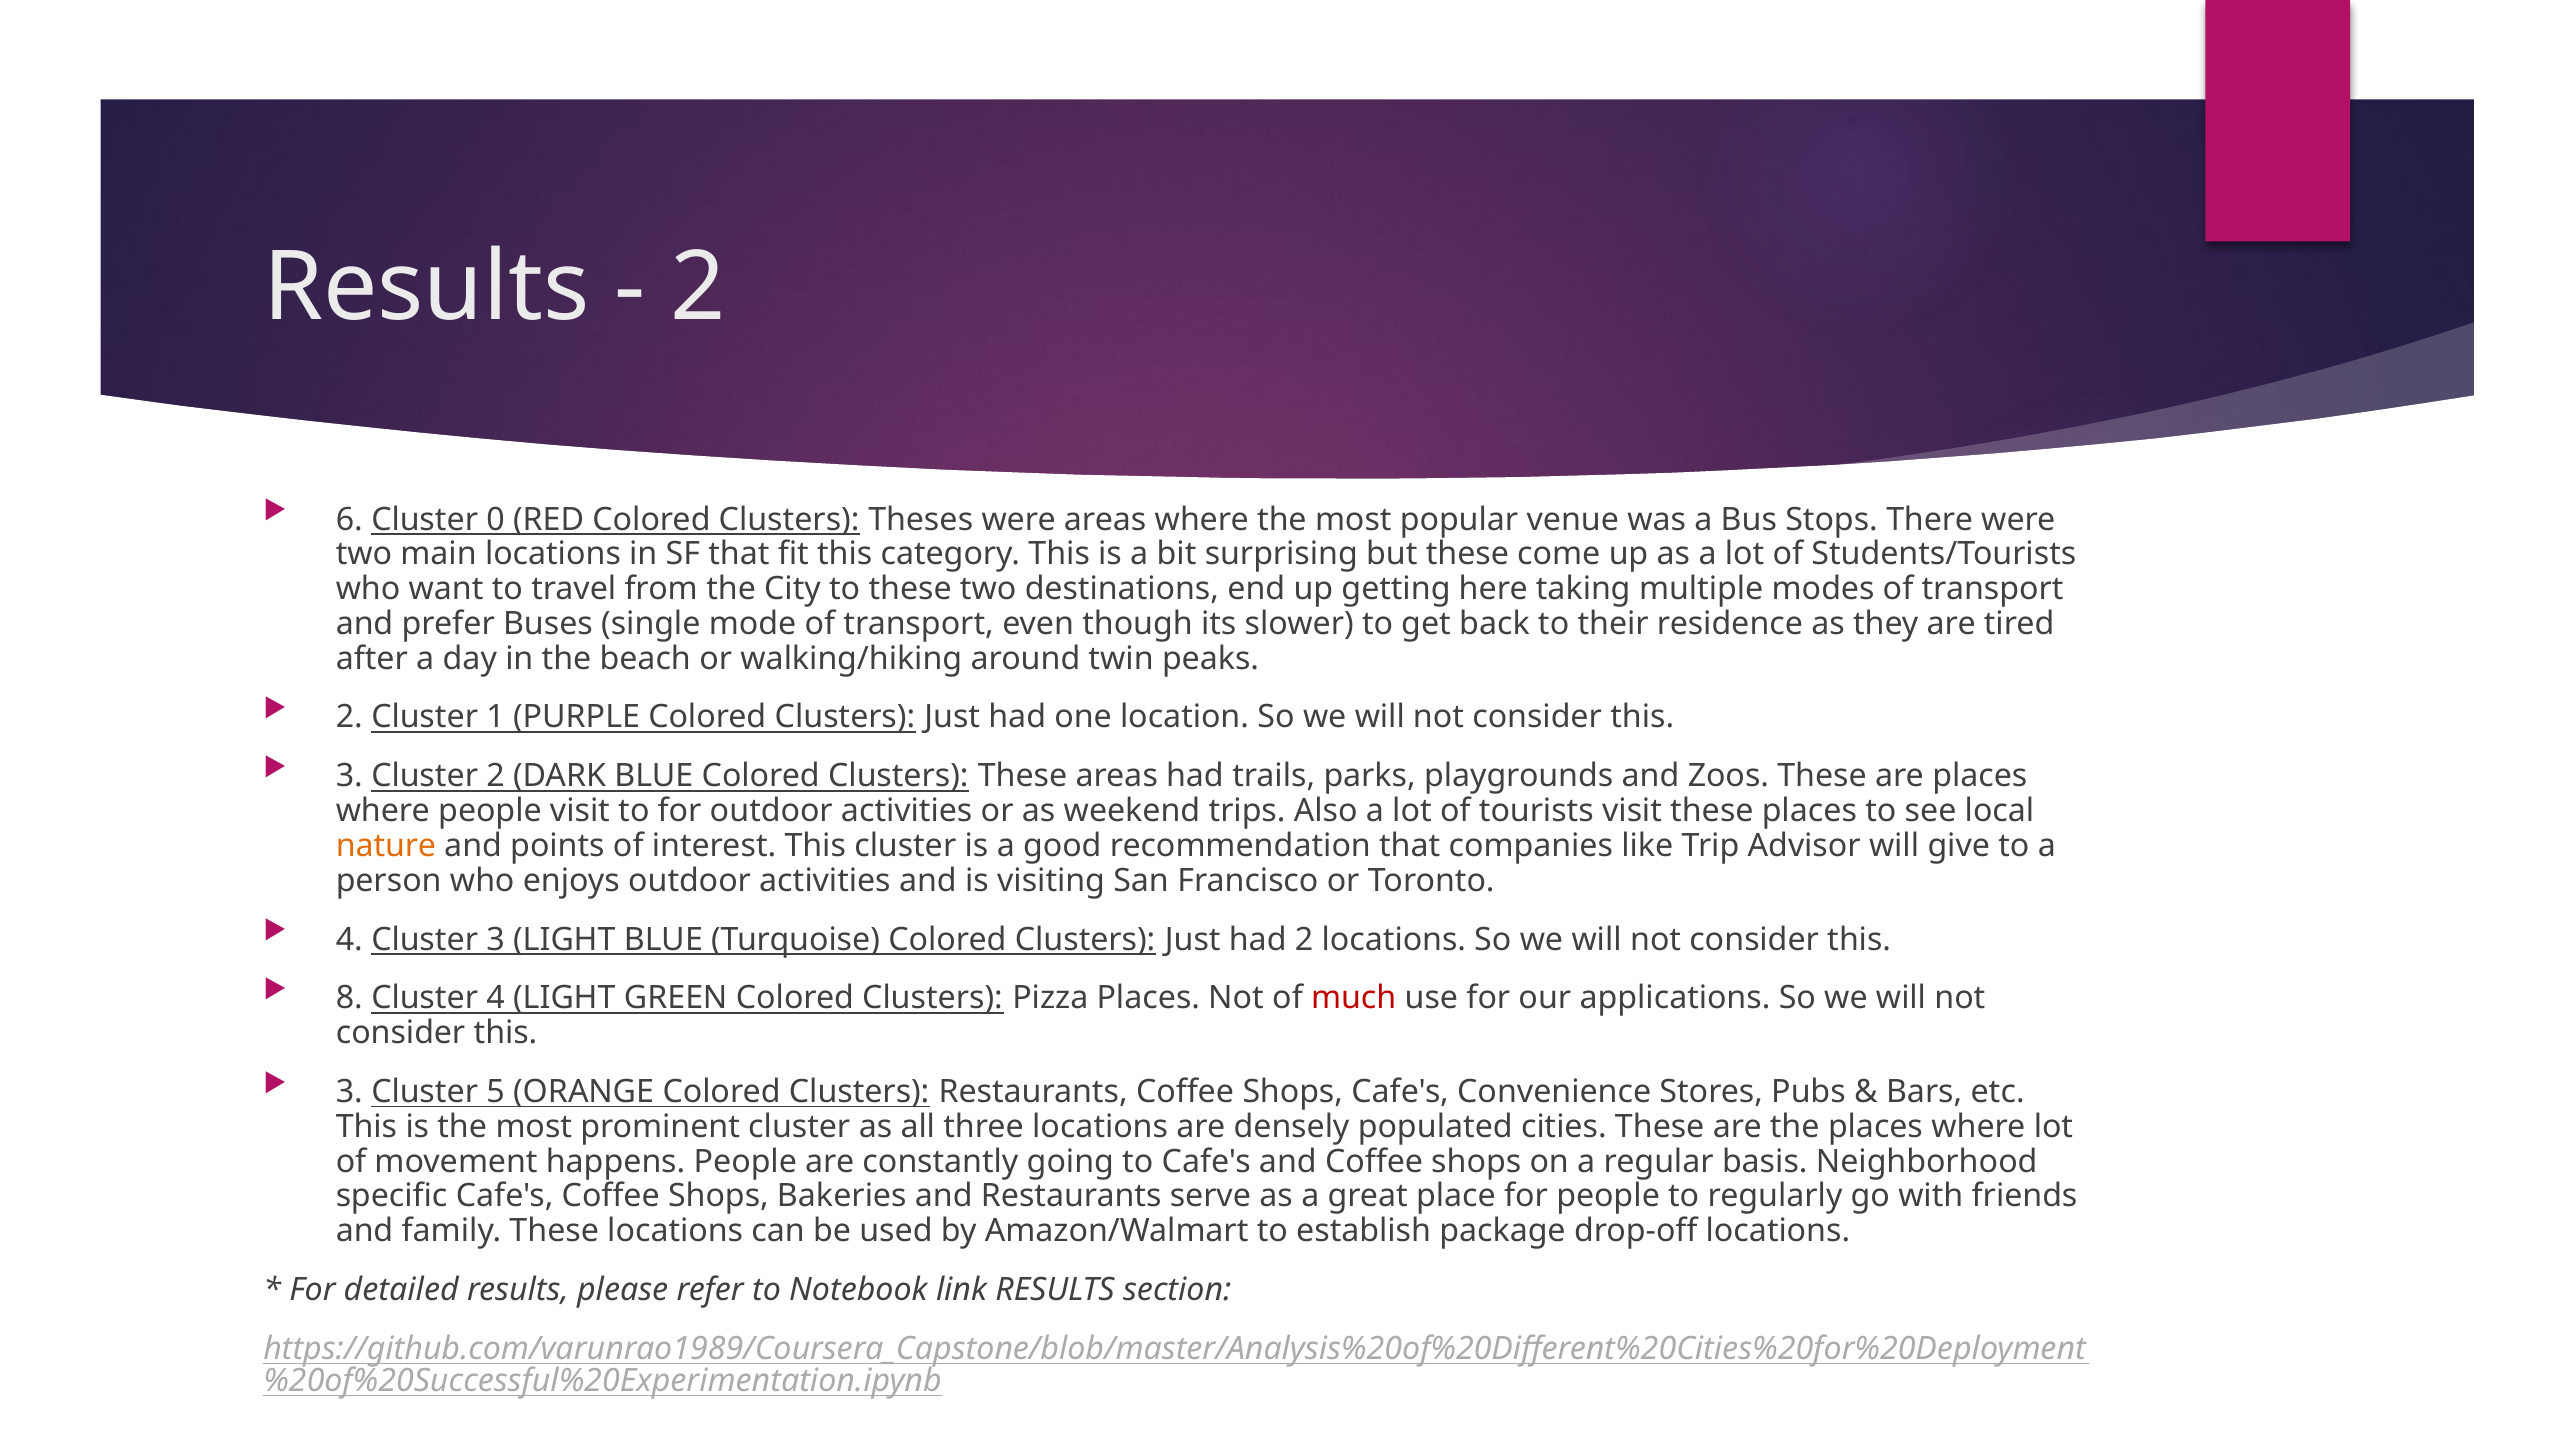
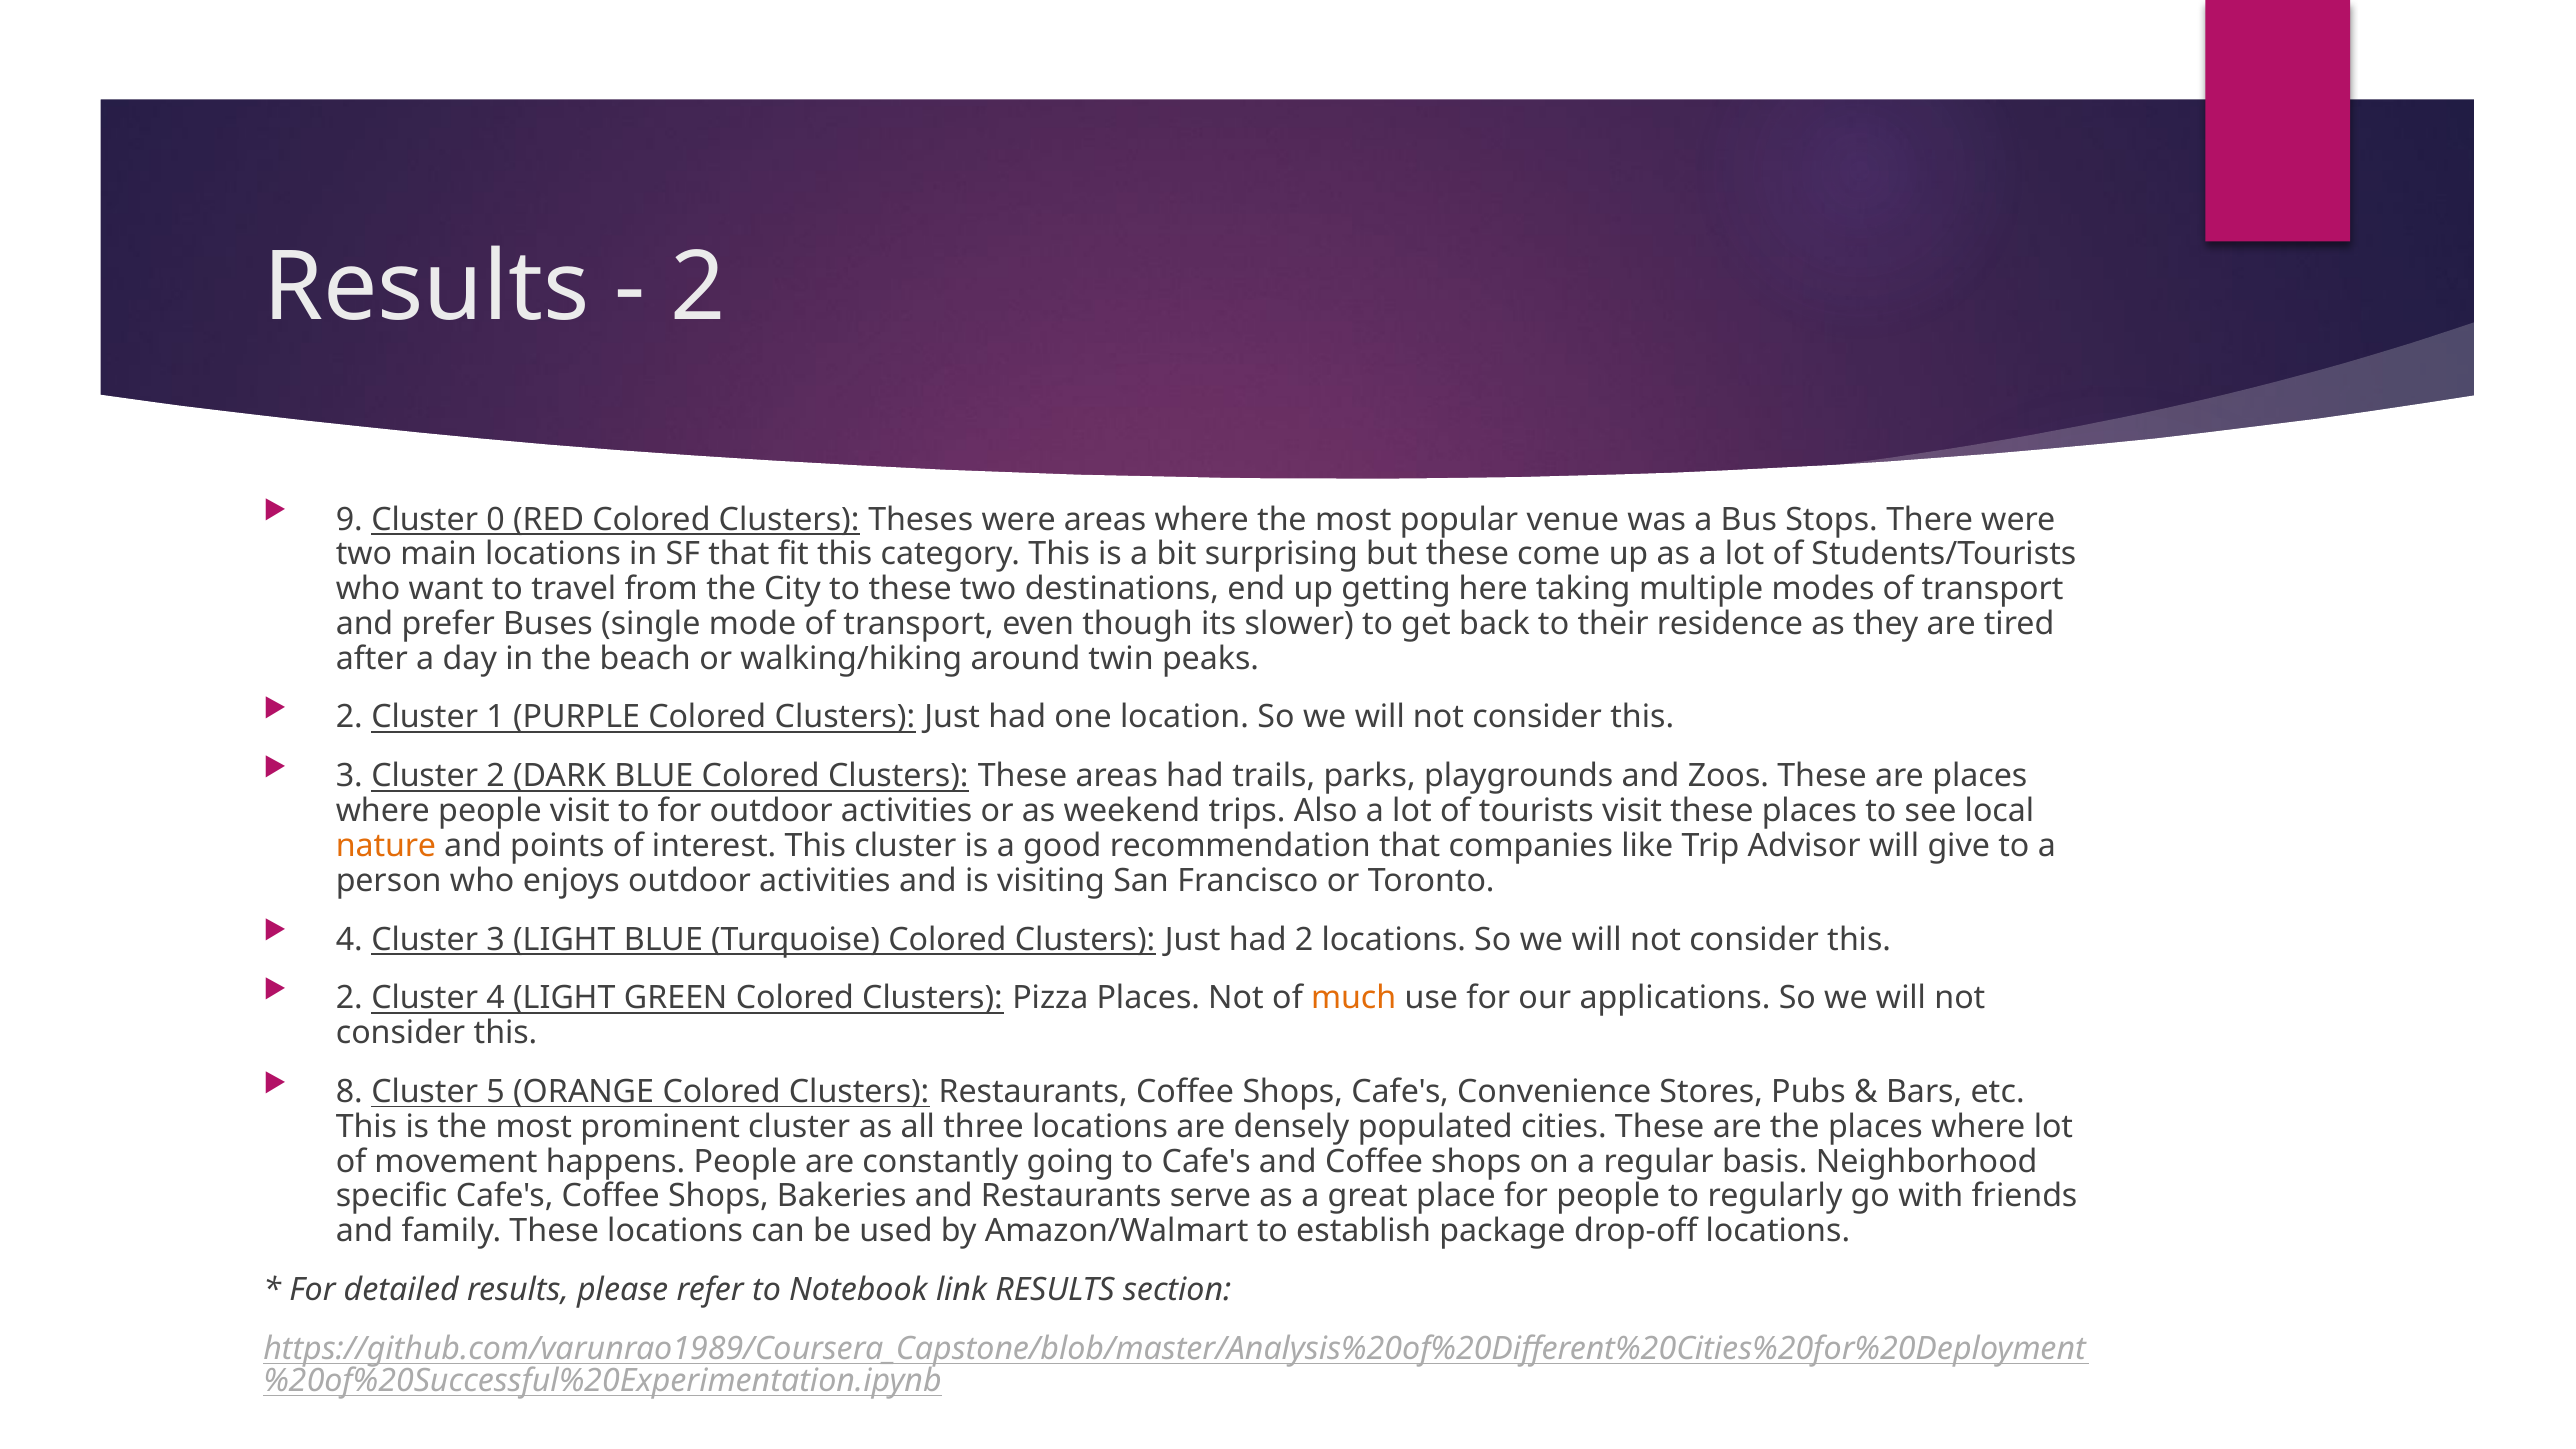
6: 6 -> 9
8 at (349, 998): 8 -> 2
much colour: red -> orange
3 at (349, 1092): 3 -> 8
